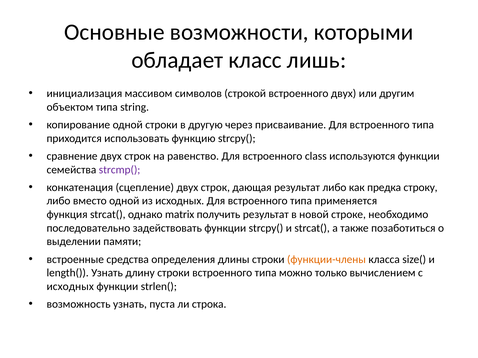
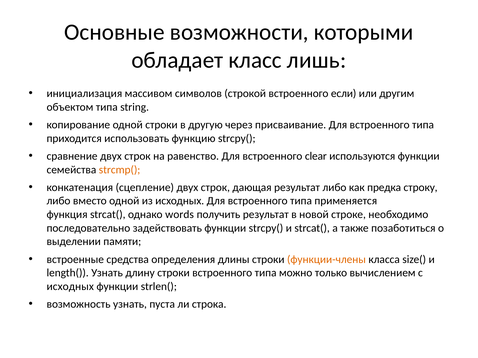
встроенного двух: двух -> если
class: class -> clear
strcmp( colour: purple -> orange
matrix: matrix -> words
